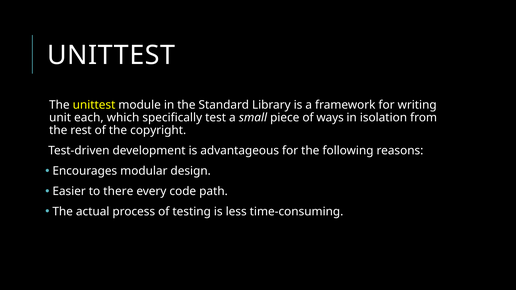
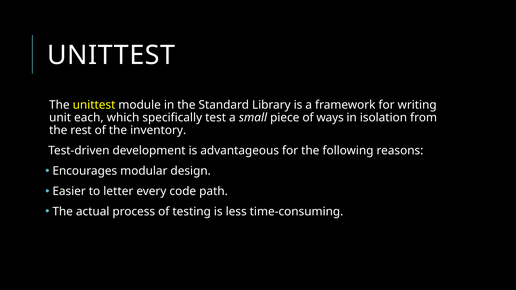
copyright: copyright -> inventory
there: there -> letter
